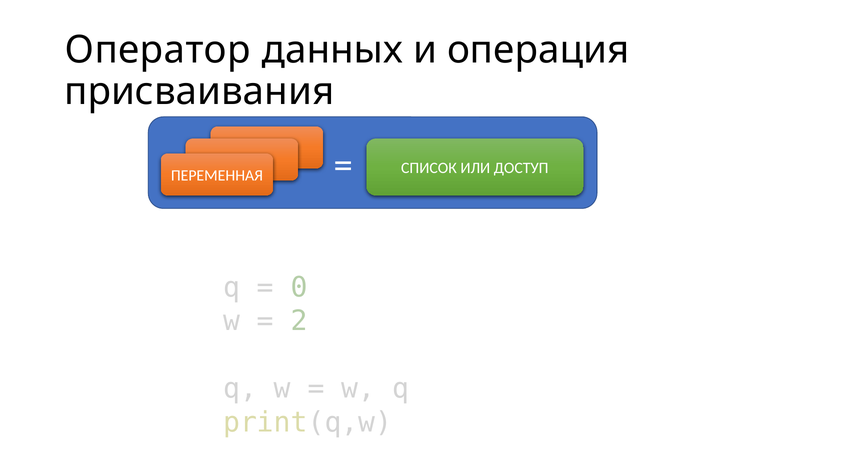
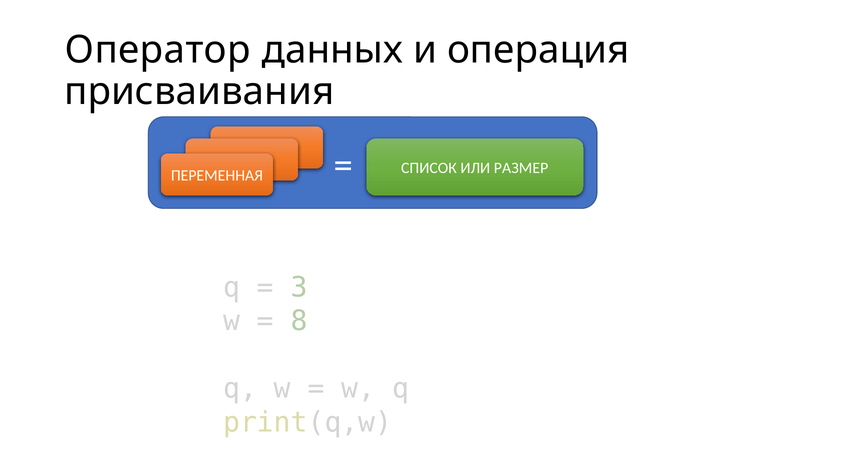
ДОСТУП: ДОСТУП -> РАЗМЕР
0: 0 -> 3
2: 2 -> 8
